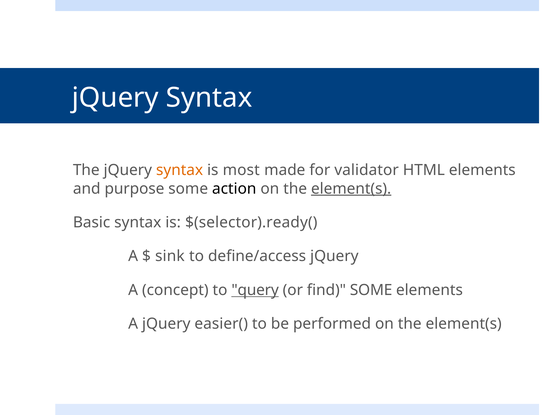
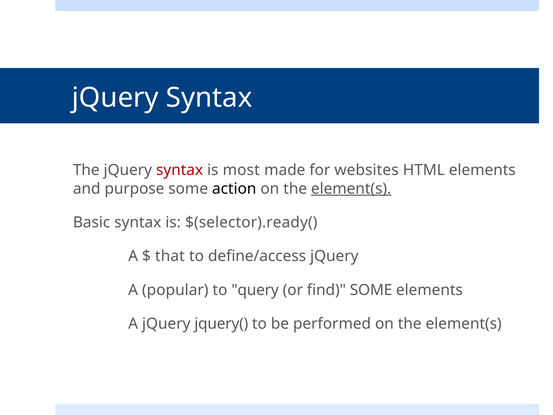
syntax at (180, 170) colour: orange -> red
validator: validator -> websites
sink: sink -> that
concept: concept -> popular
query underline: present -> none
easier(: easier( -> jquery(
